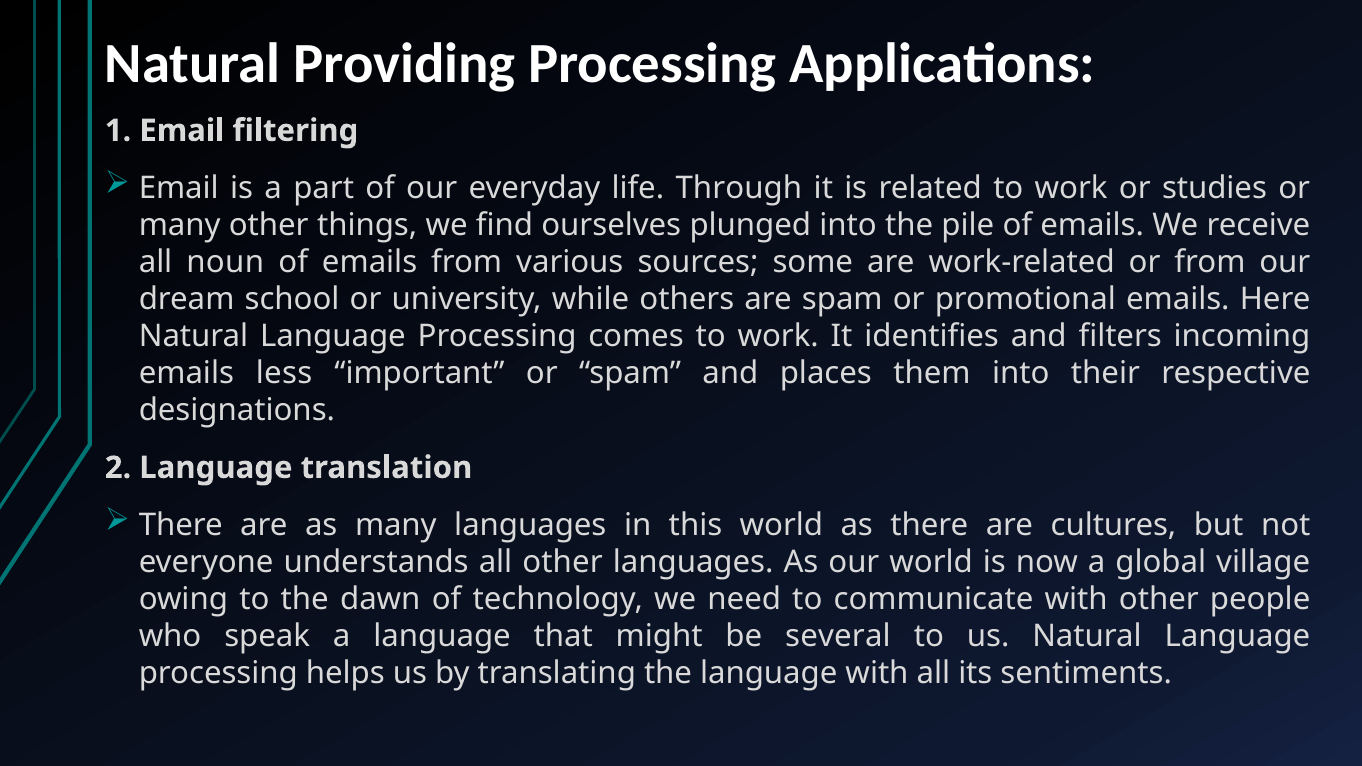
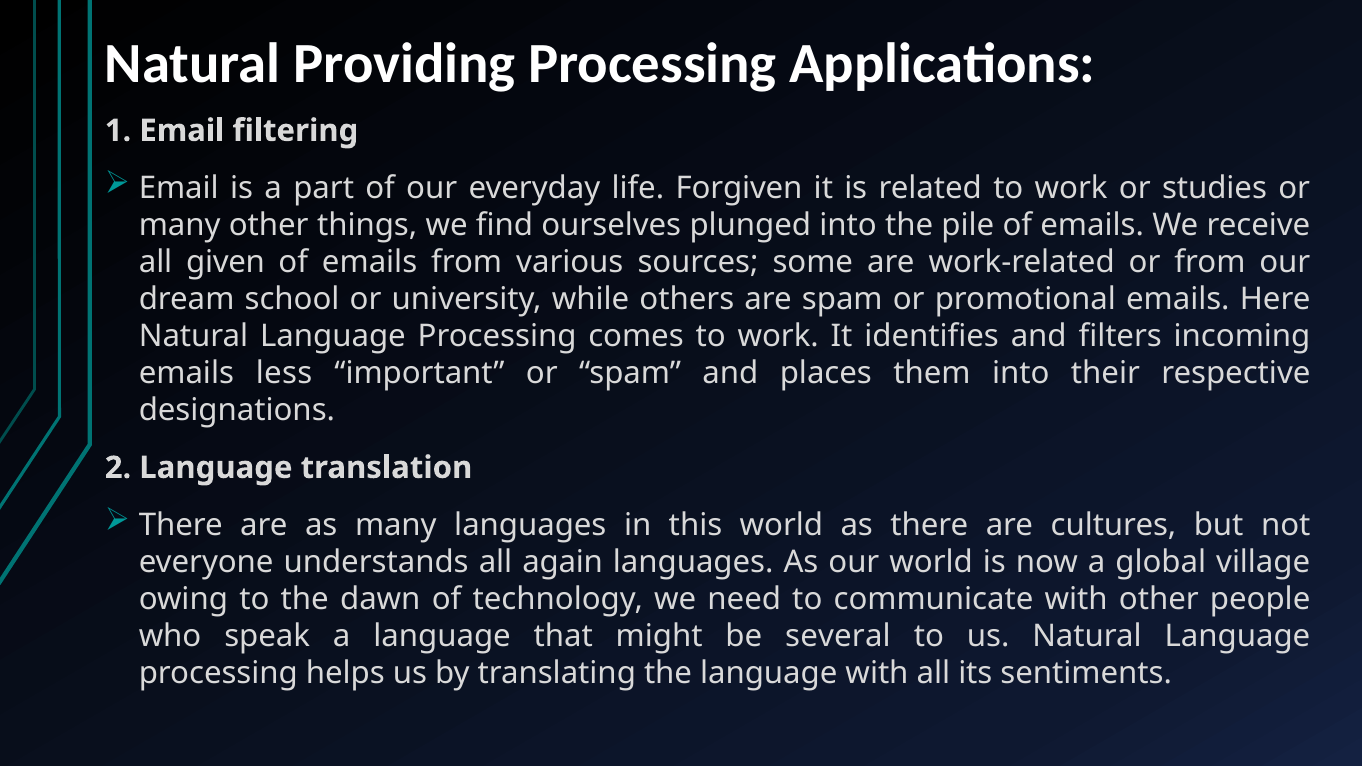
Through: Through -> Forgiven
noun: noun -> given
all other: other -> again
